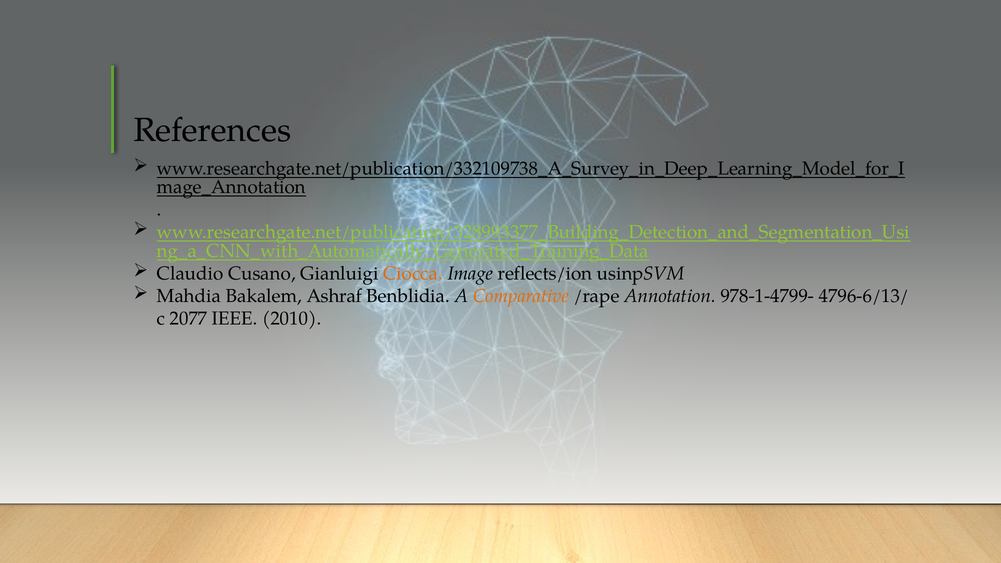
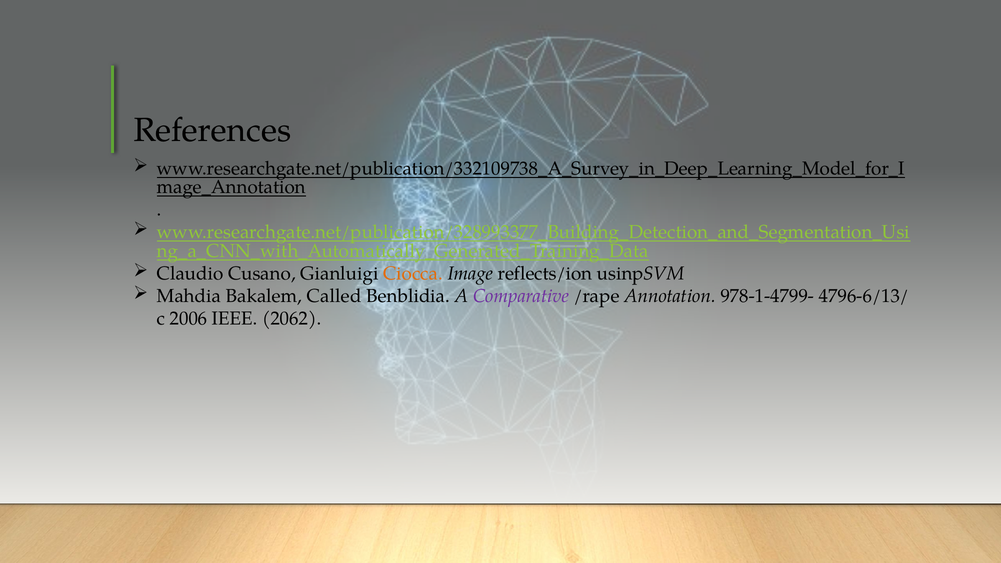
Ashraf: Ashraf -> Called
Comparative colour: orange -> purple
2077: 2077 -> 2006
2010: 2010 -> 2062
